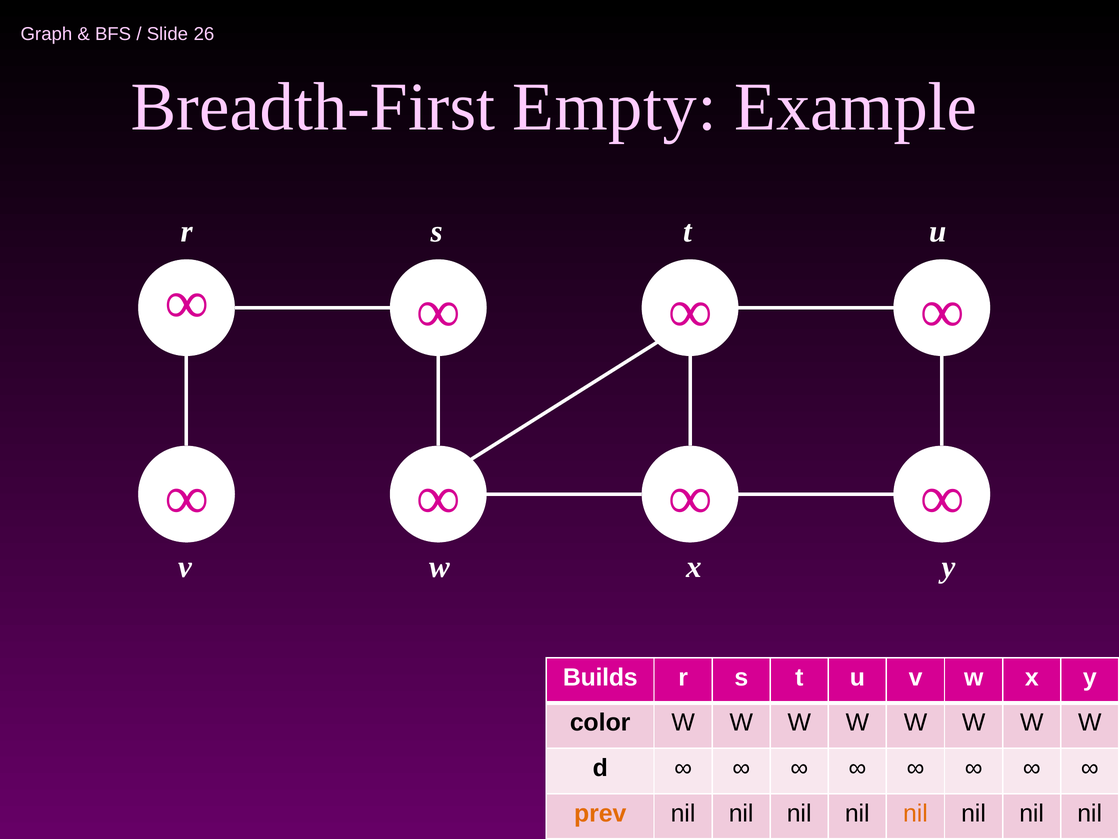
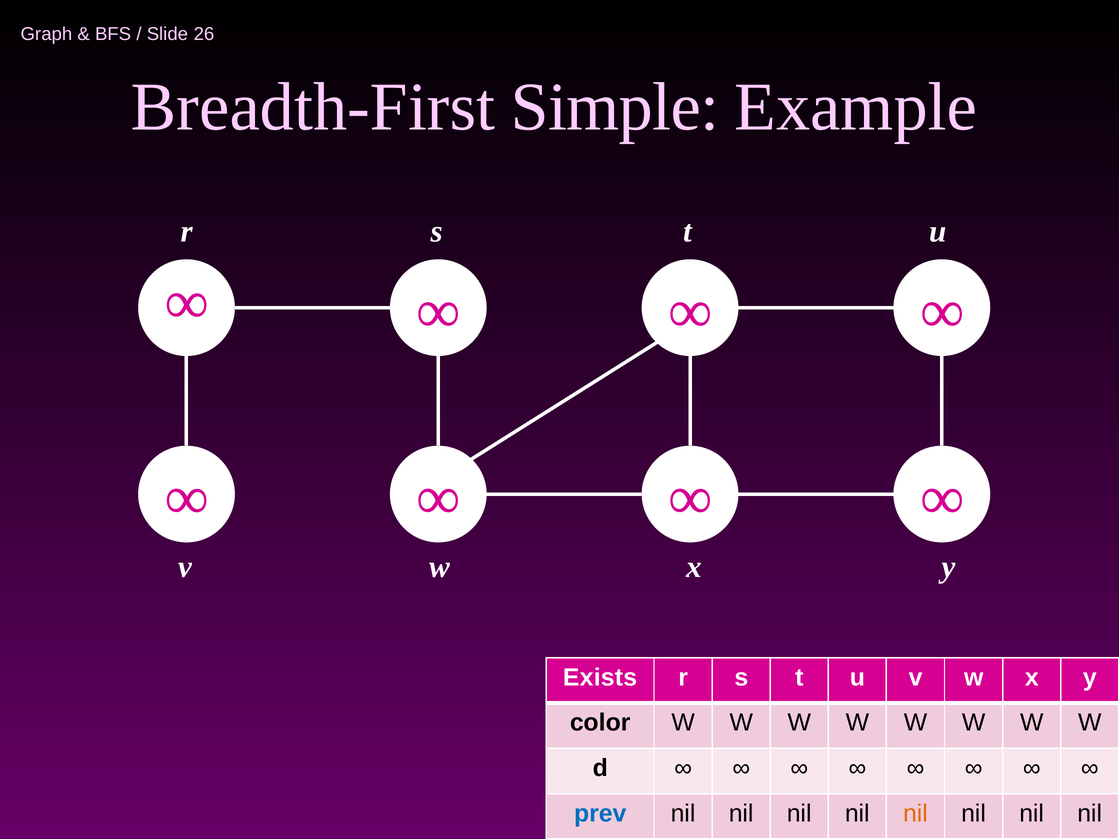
Empty: Empty -> Simple
Builds: Builds -> Exists
prev colour: orange -> blue
